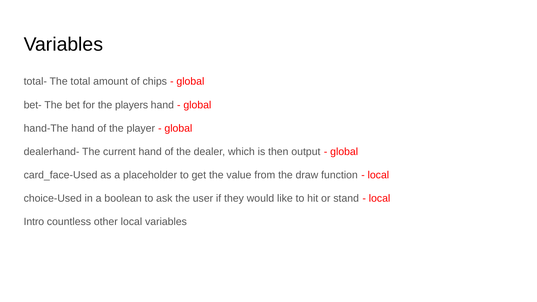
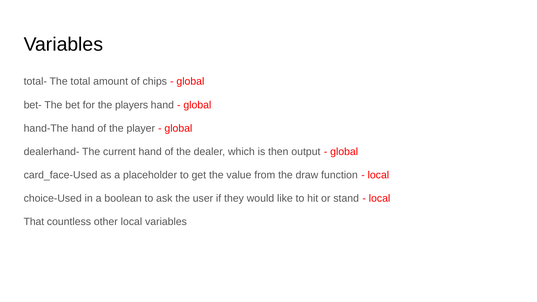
Intro: Intro -> That
